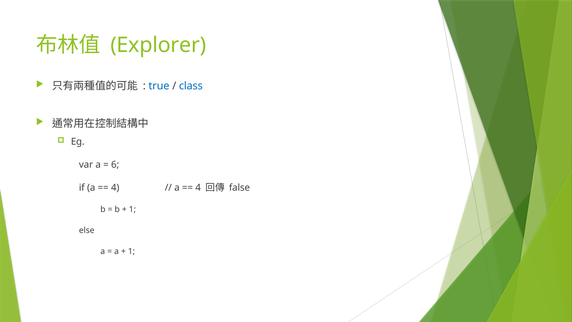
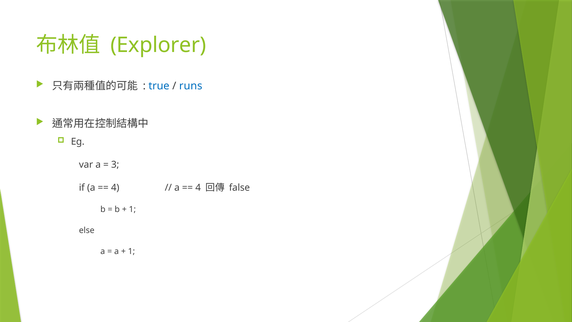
class: class -> runs
6: 6 -> 3
